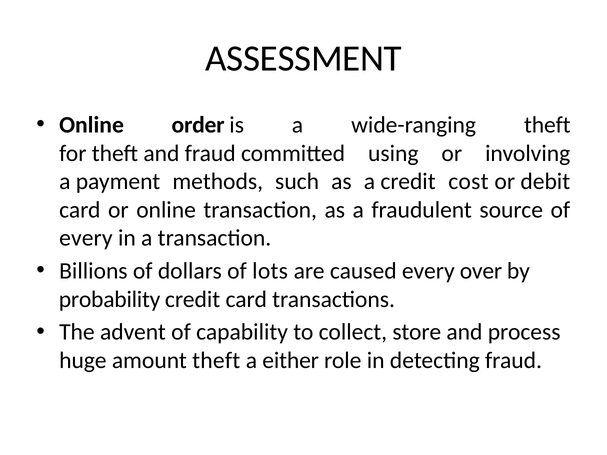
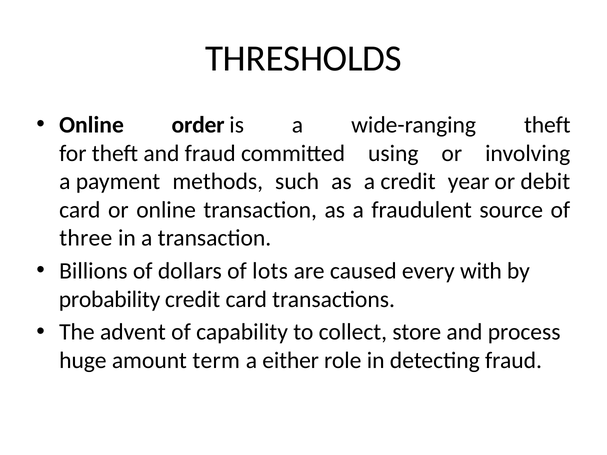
ASSESSMENT: ASSESSMENT -> THRESHOLDS
cost: cost -> year
every at (86, 238): every -> three
over: over -> with
amount theft: theft -> term
